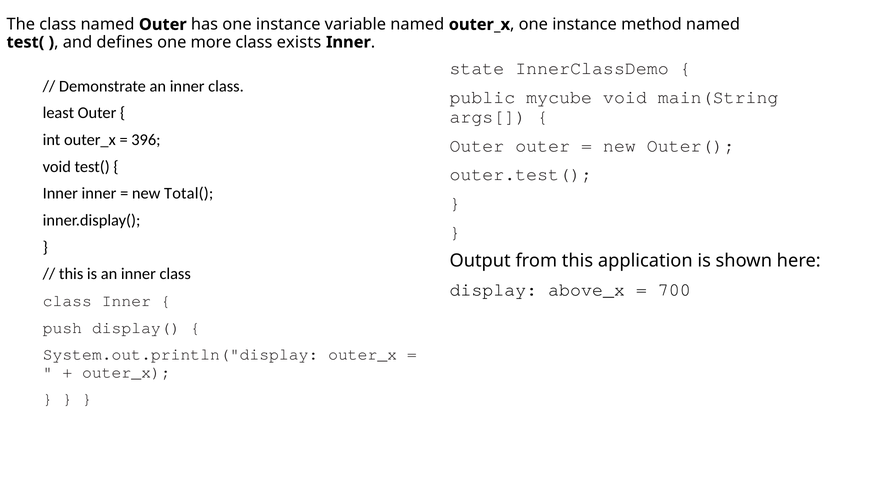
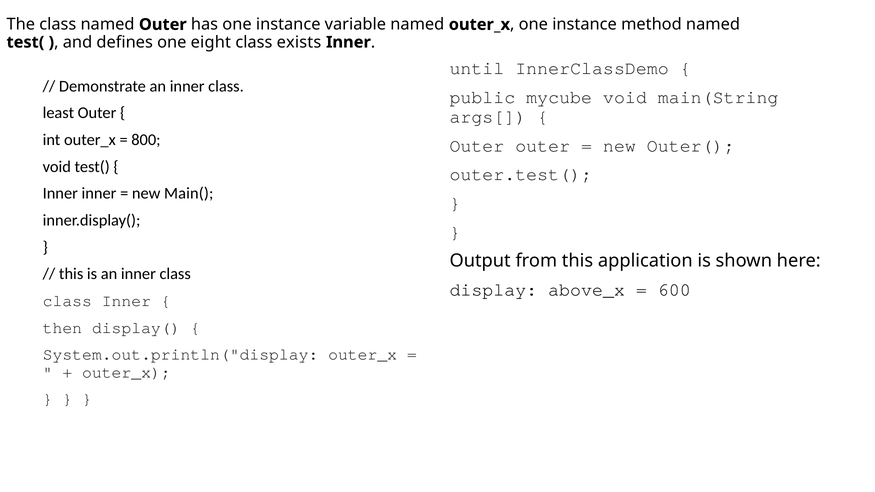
more: more -> eight
state: state -> until
396: 396 -> 800
Total(: Total( -> Main(
700: 700 -> 600
push: push -> then
